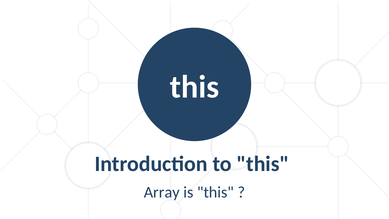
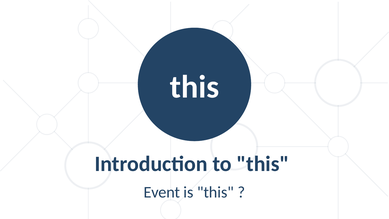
Array: Array -> Event
